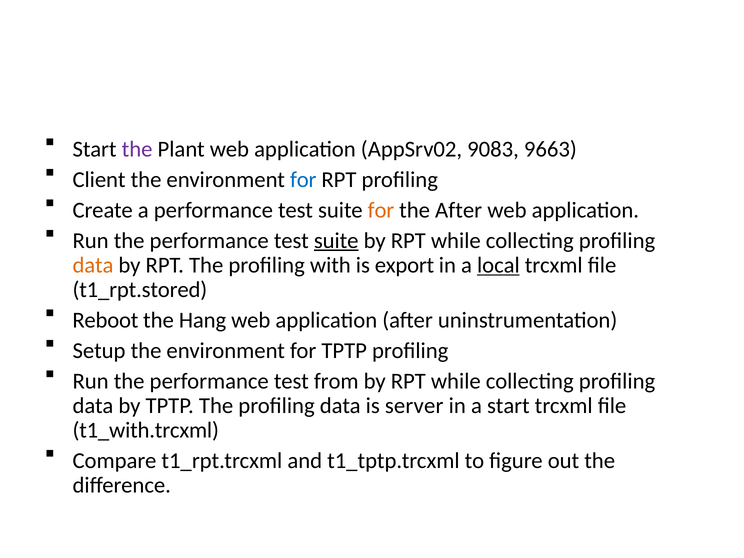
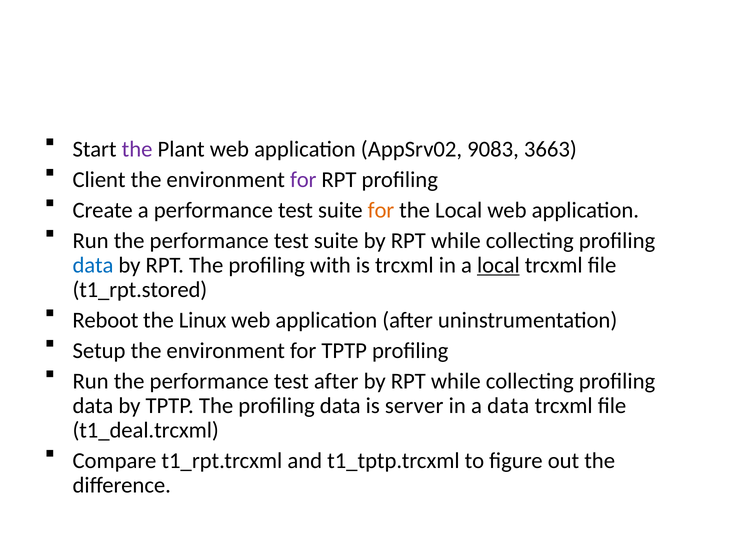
9663: 9663 -> 3663
for at (303, 180) colour: blue -> purple
the After: After -> Local
suite at (336, 241) underline: present -> none
data at (93, 265) colour: orange -> blue
is export: export -> trcxml
Hang: Hang -> Linux
test from: from -> after
a start: start -> data
t1_with.trcxml: t1_with.trcxml -> t1_deal.trcxml
